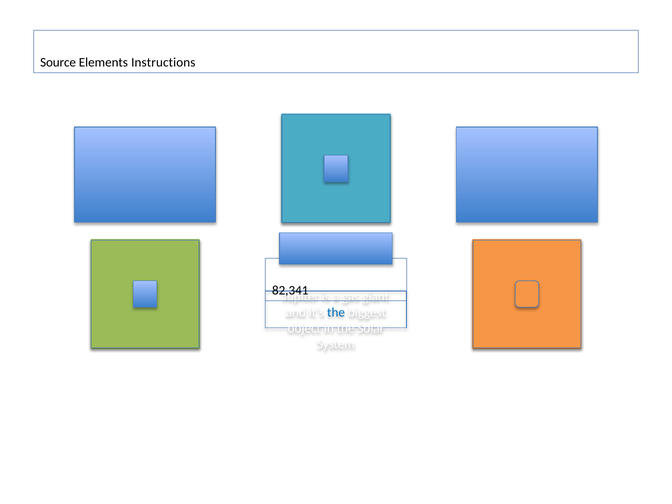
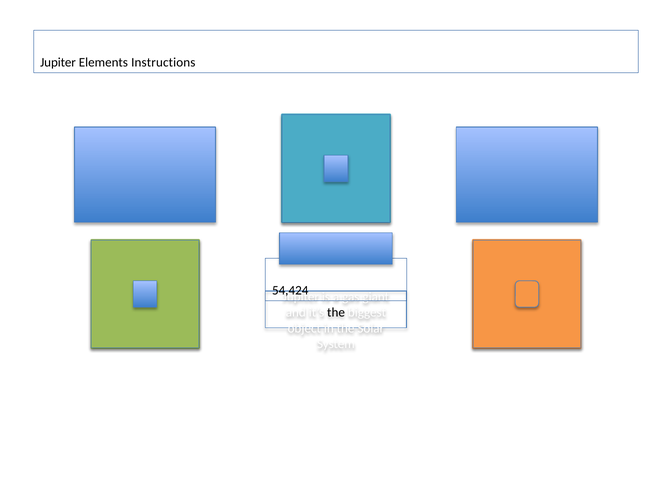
Source at (58, 62): Source -> Jupiter
82,341: 82,341 -> 54,424
the at (336, 313) colour: blue -> black
